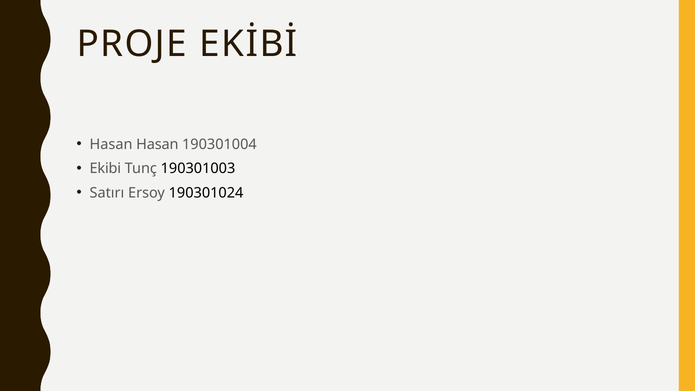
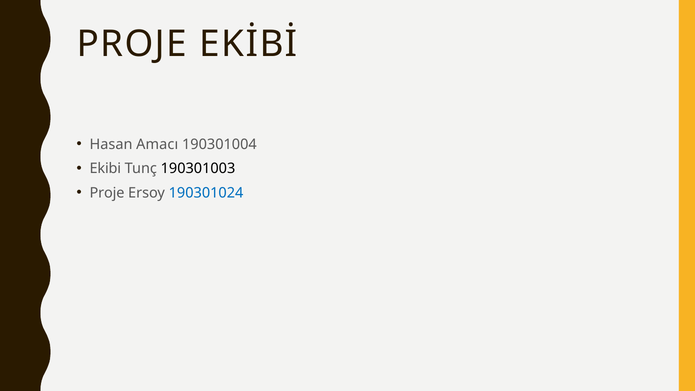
Hasan Hasan: Hasan -> Amacı
Satırı at (107, 193): Satırı -> Proje
190301024 colour: black -> blue
